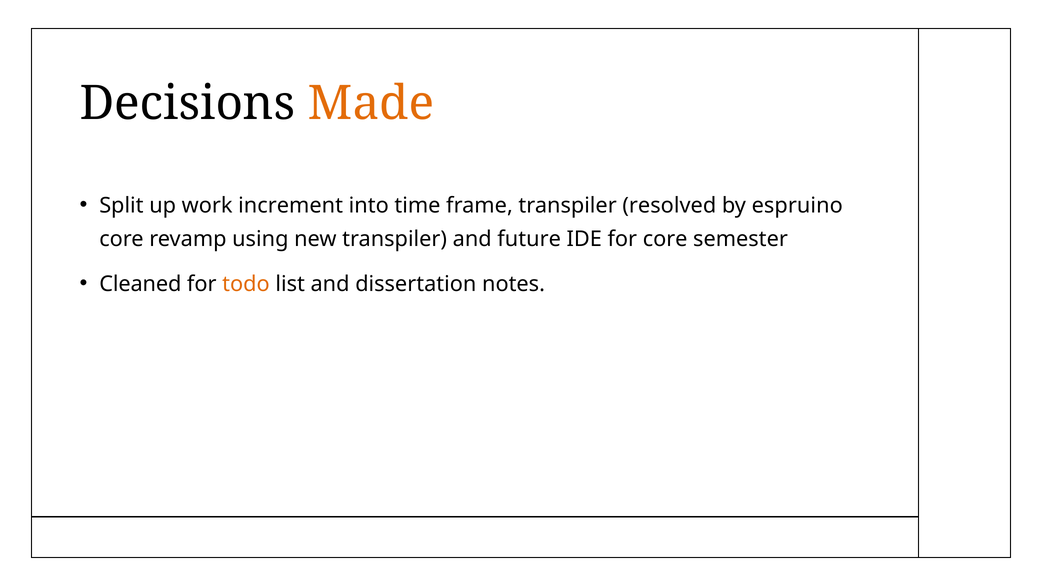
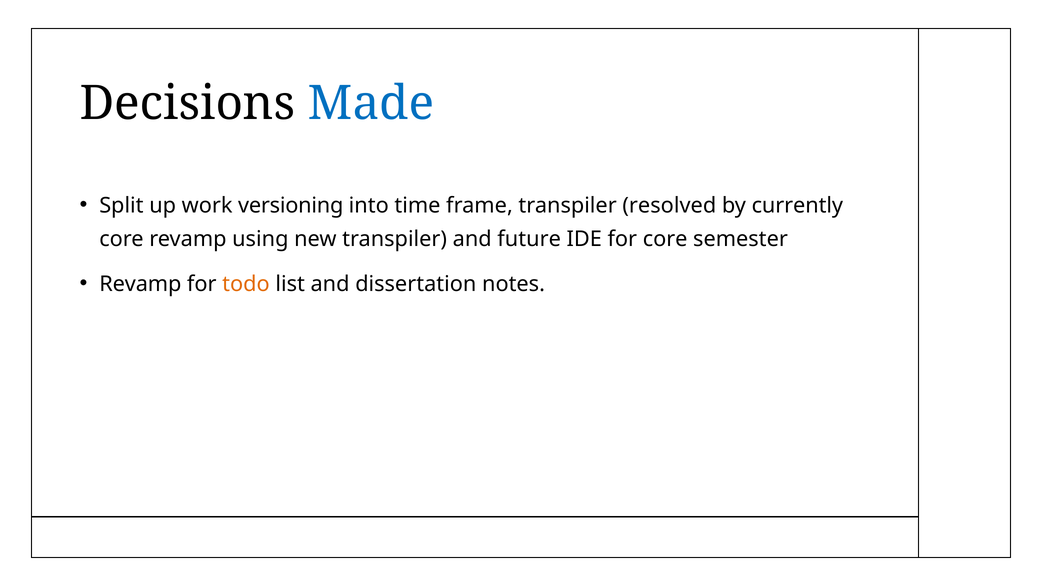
Made colour: orange -> blue
increment: increment -> versioning
espruino: espruino -> currently
Cleaned at (140, 284): Cleaned -> Revamp
